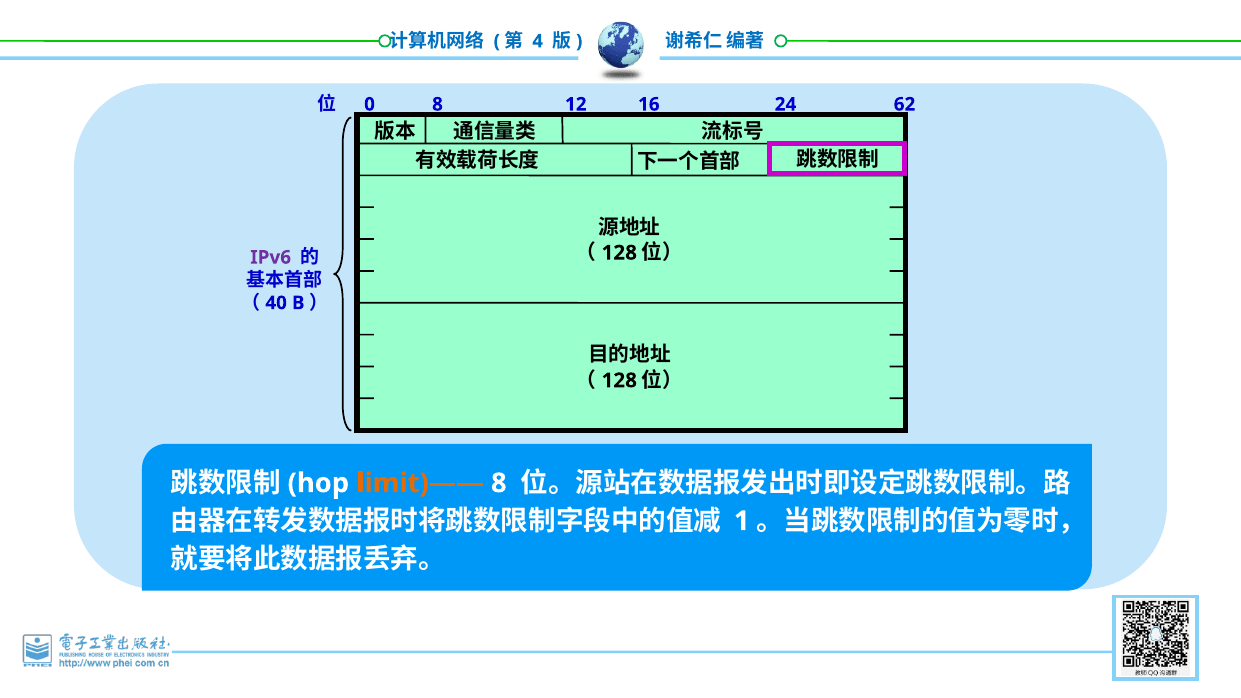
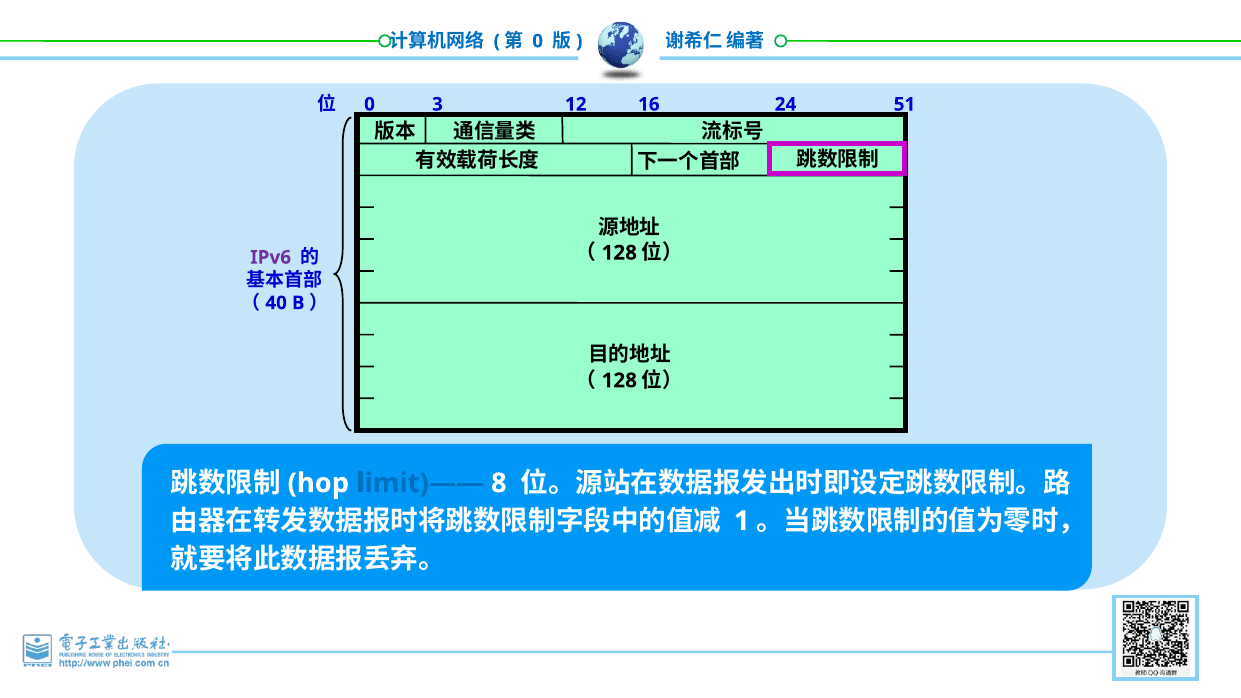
4 at (538, 41): 4 -> 0
0 8: 8 -> 3
62: 62 -> 51
limit)—— colour: orange -> blue
